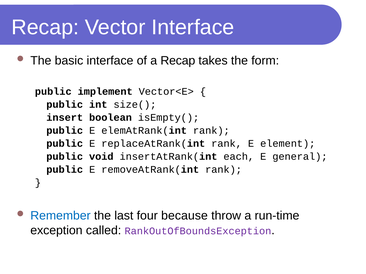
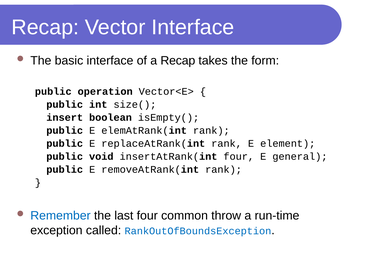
implement: implement -> operation
insertAtRank(int each: each -> four
because: because -> common
RankOutOfBoundsException colour: purple -> blue
